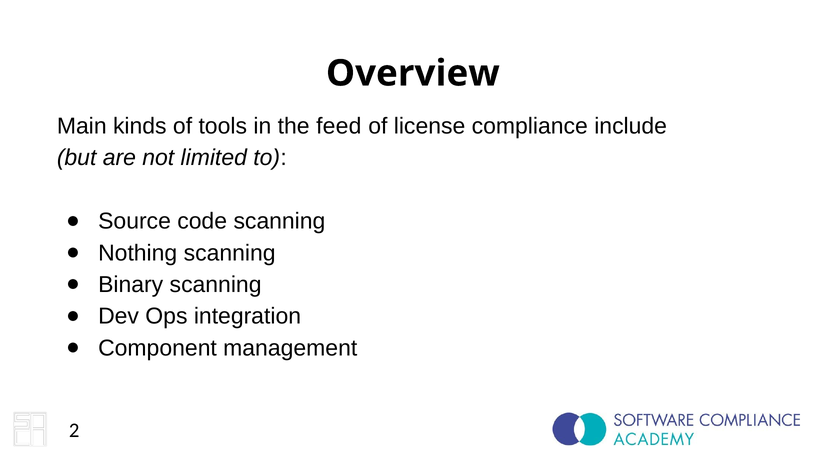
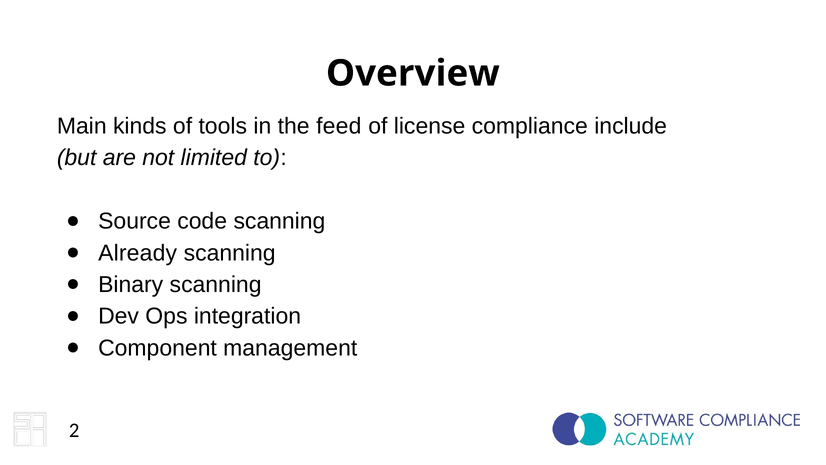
Nothing: Nothing -> Already
